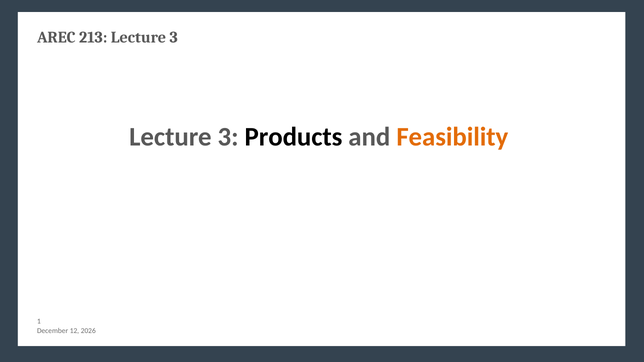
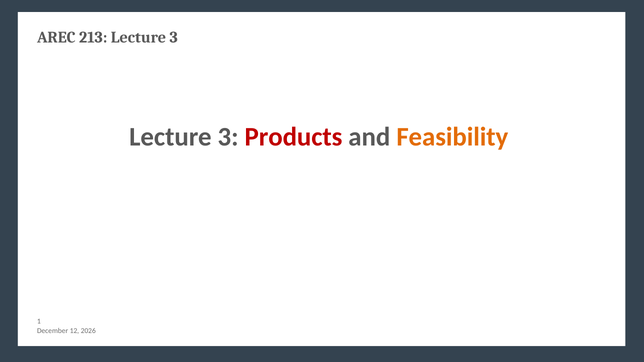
Products colour: black -> red
